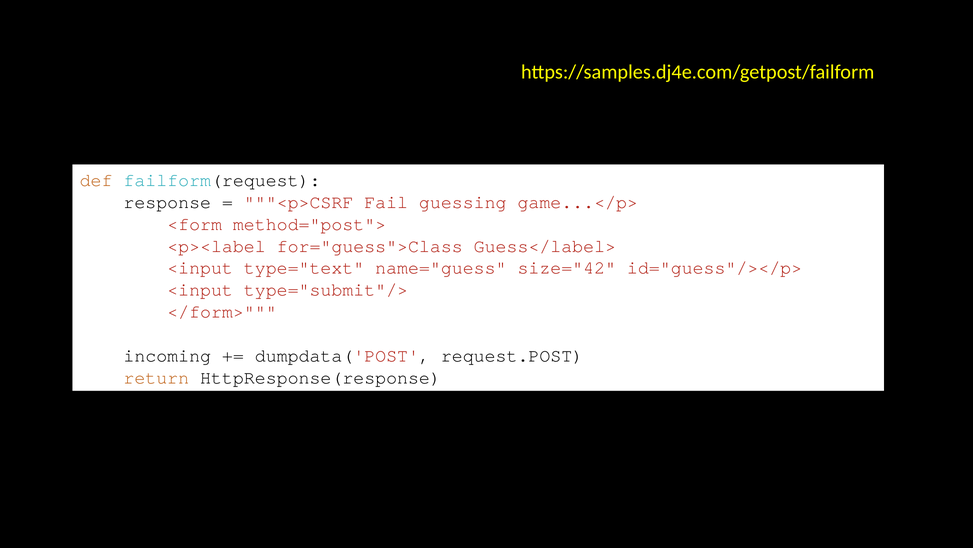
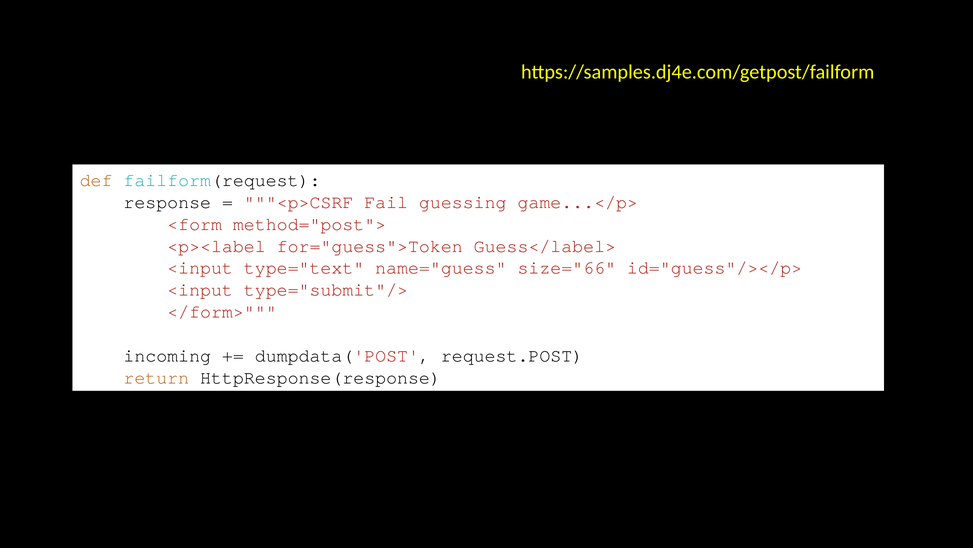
for="guess">Class: for="guess">Class -> for="guess">Token
size="42: size="42 -> size="66
